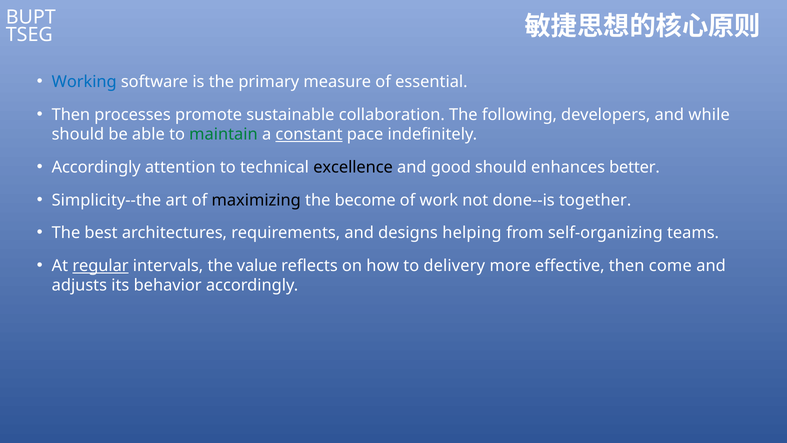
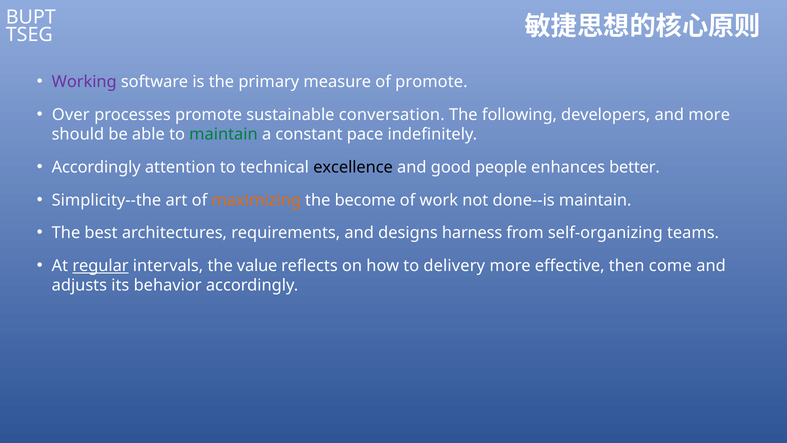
Working colour: blue -> purple
of essential: essential -> promote
Then at (71, 115): Then -> Over
collaboration: collaboration -> conversation
and while: while -> more
constant underline: present -> none
good should: should -> people
maximizing colour: black -> orange
done--is together: together -> maintain
helping: helping -> harness
